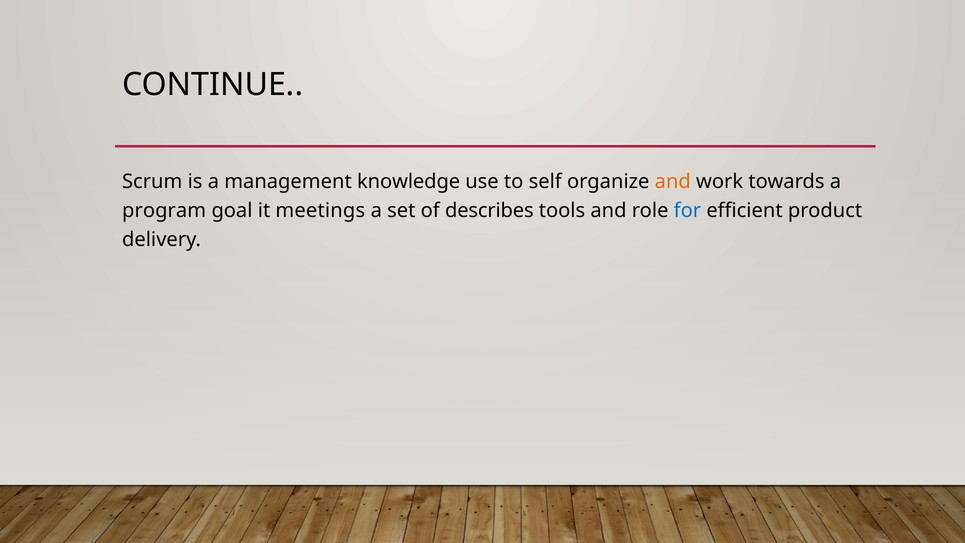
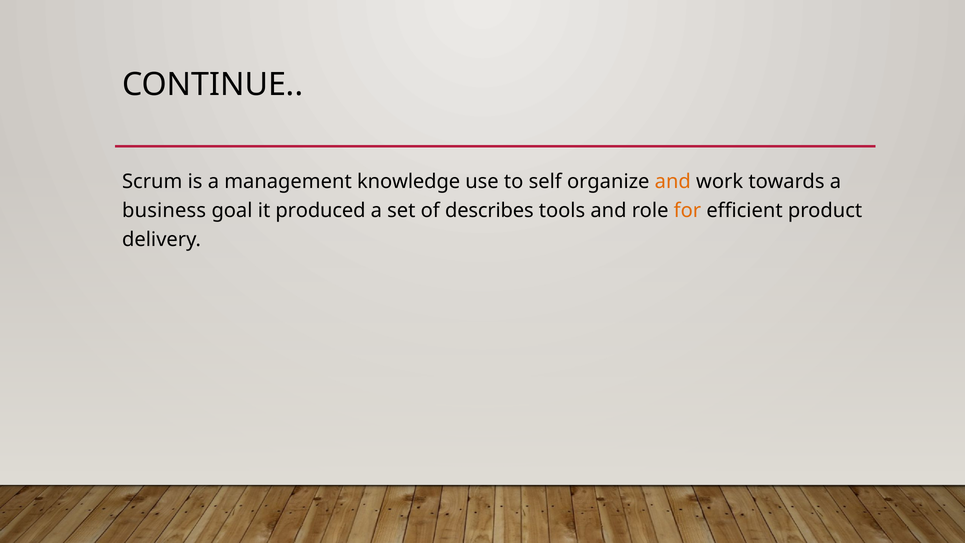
program: program -> business
meetings: meetings -> produced
for colour: blue -> orange
